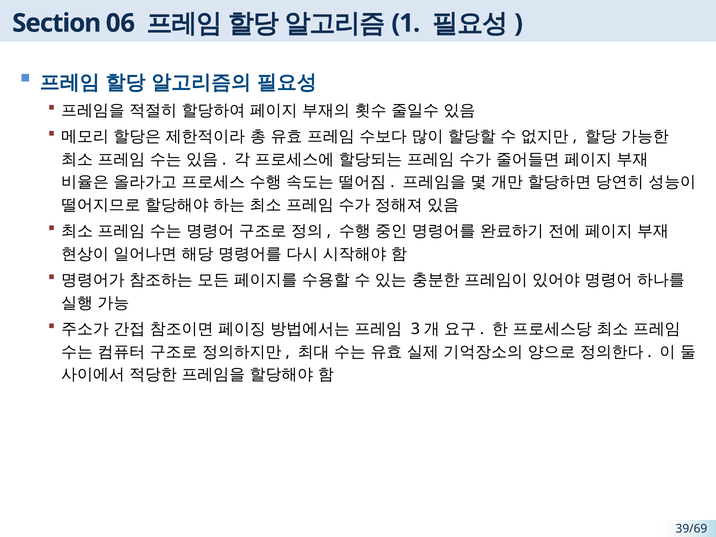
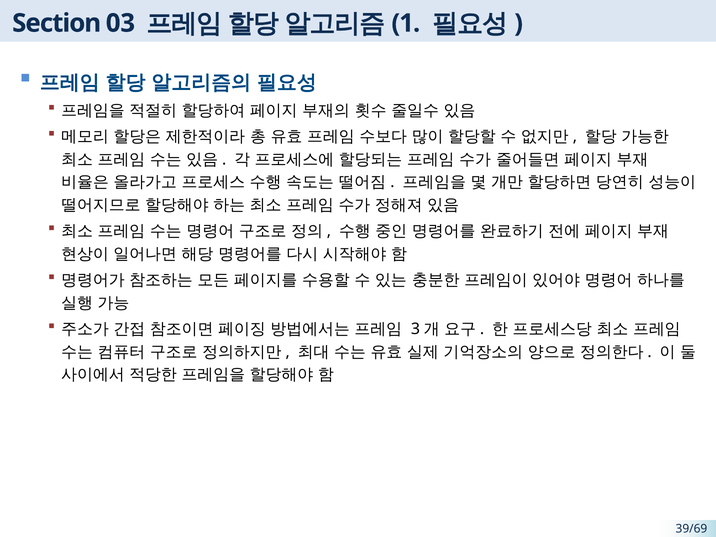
06: 06 -> 03
